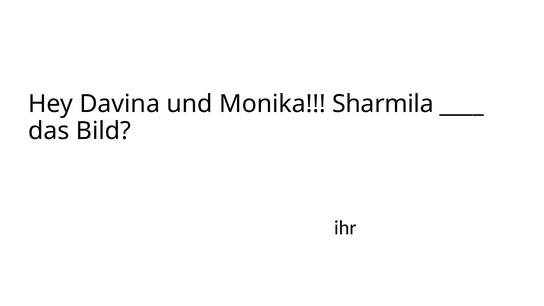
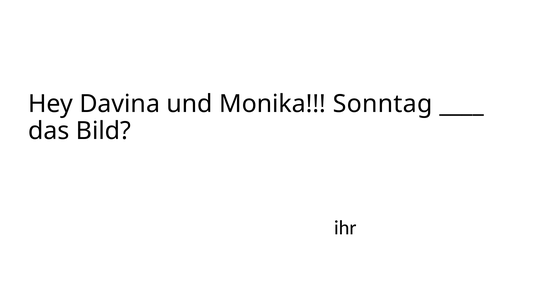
Sharmila: Sharmila -> Sonntag
